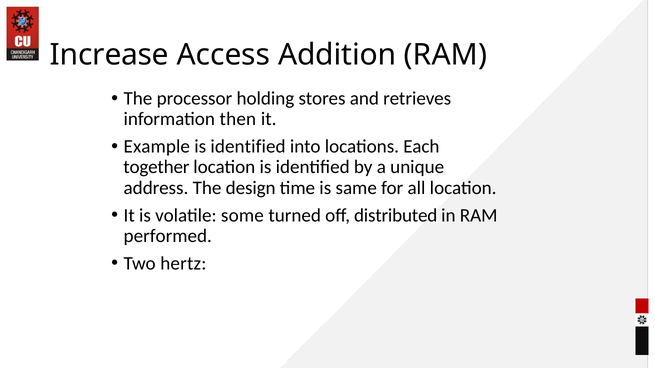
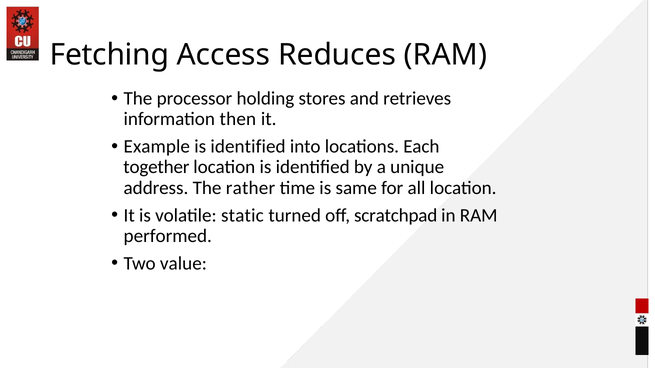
Increase: Increase -> Fetching
Addition: Addition -> Reduces
design: design -> rather
some: some -> static
distributed: distributed -> scratchpad
hertz: hertz -> value
